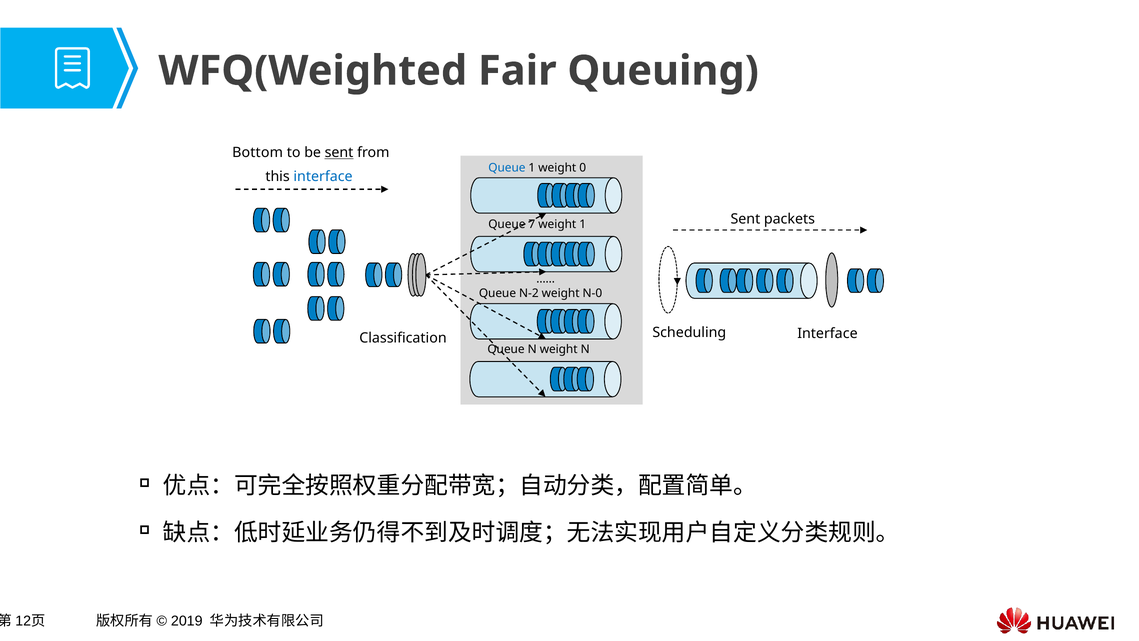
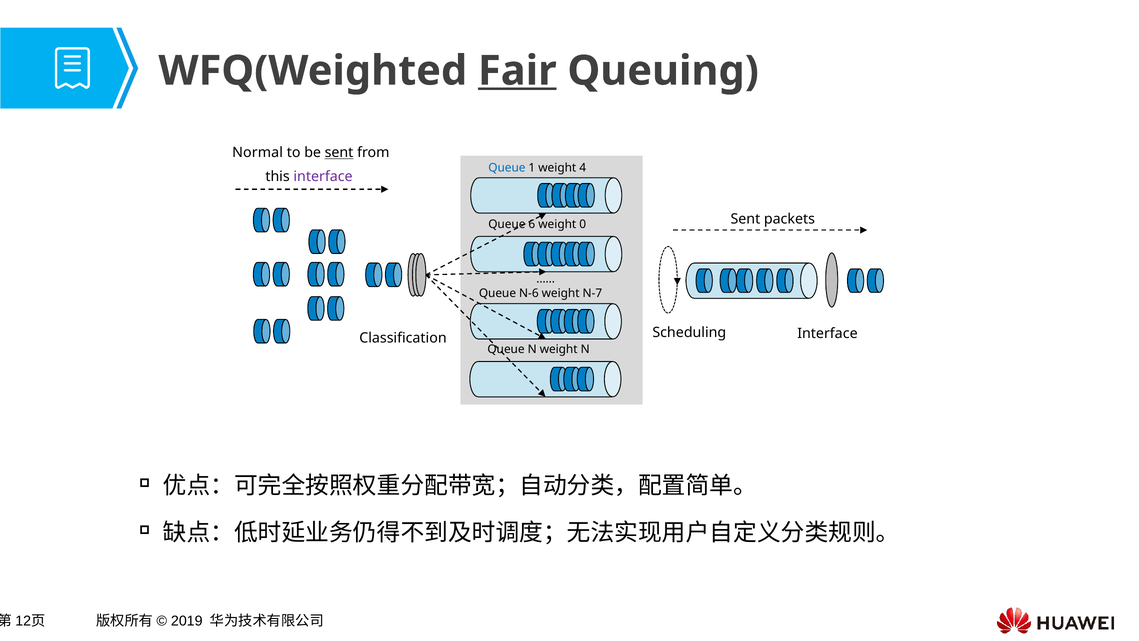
Fair underline: none -> present
Bottom: Bottom -> Normal
0: 0 -> 4
interface at (323, 176) colour: blue -> purple
7: 7 -> 6
weight 1: 1 -> 0
N-2: N-2 -> N-6
N-0: N-0 -> N-7
